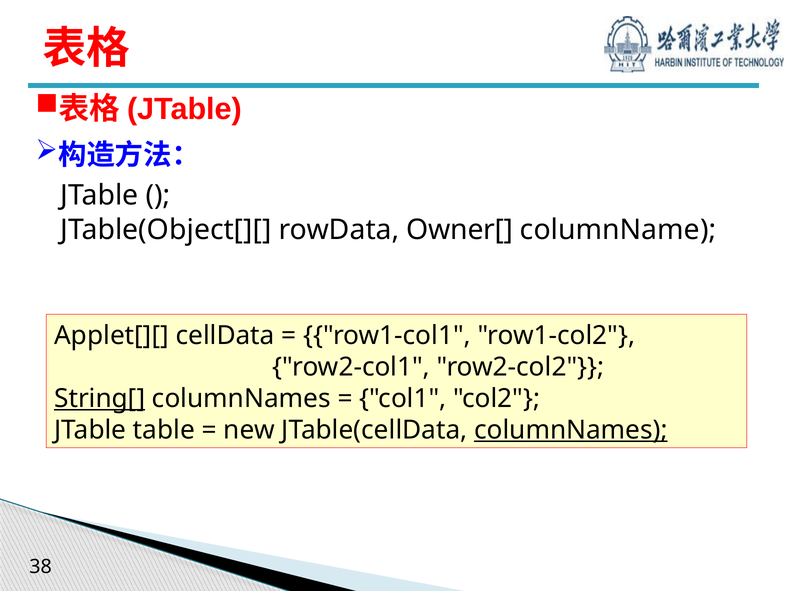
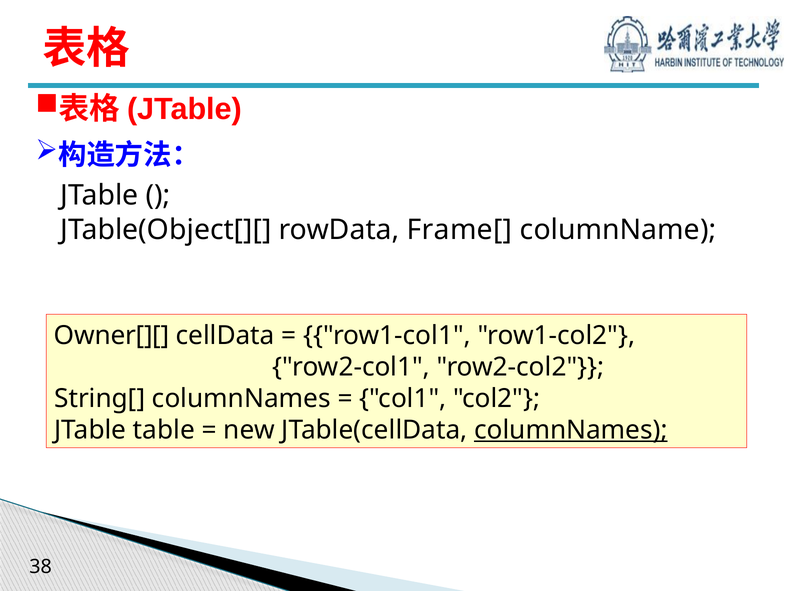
Owner[: Owner[ -> Frame[
Applet[][: Applet[][ -> Owner[][
String[ underline: present -> none
